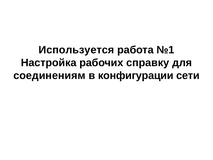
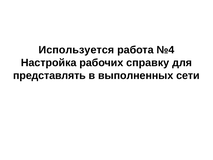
№1: №1 -> №4
соединениям: соединениям -> представлять
конфигурации: конфигурации -> выполненных
